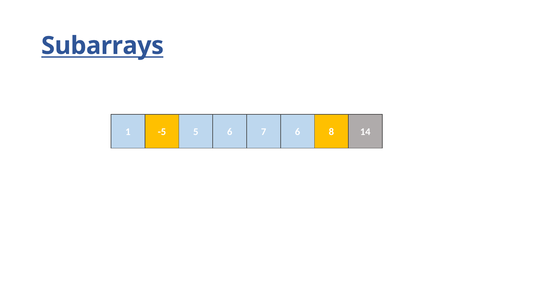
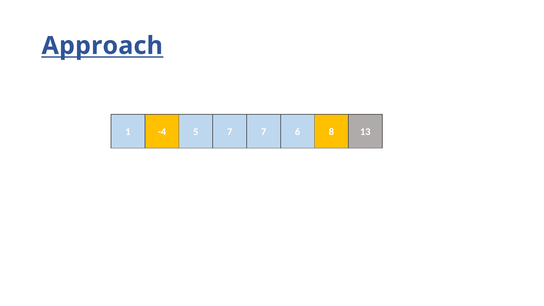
Subarrays: Subarrays -> Approach
-5: -5 -> -4
5 6: 6 -> 7
14: 14 -> 13
